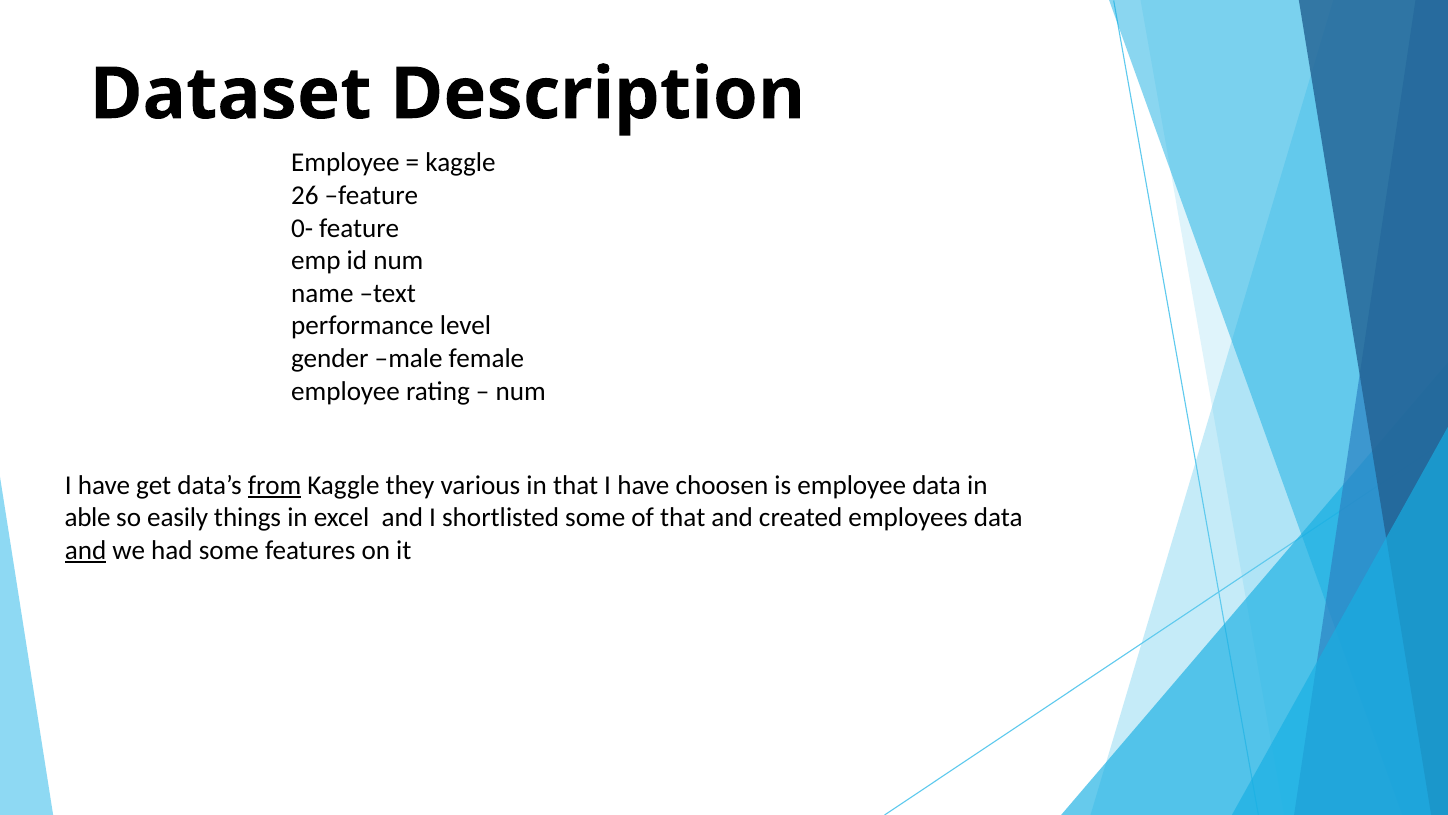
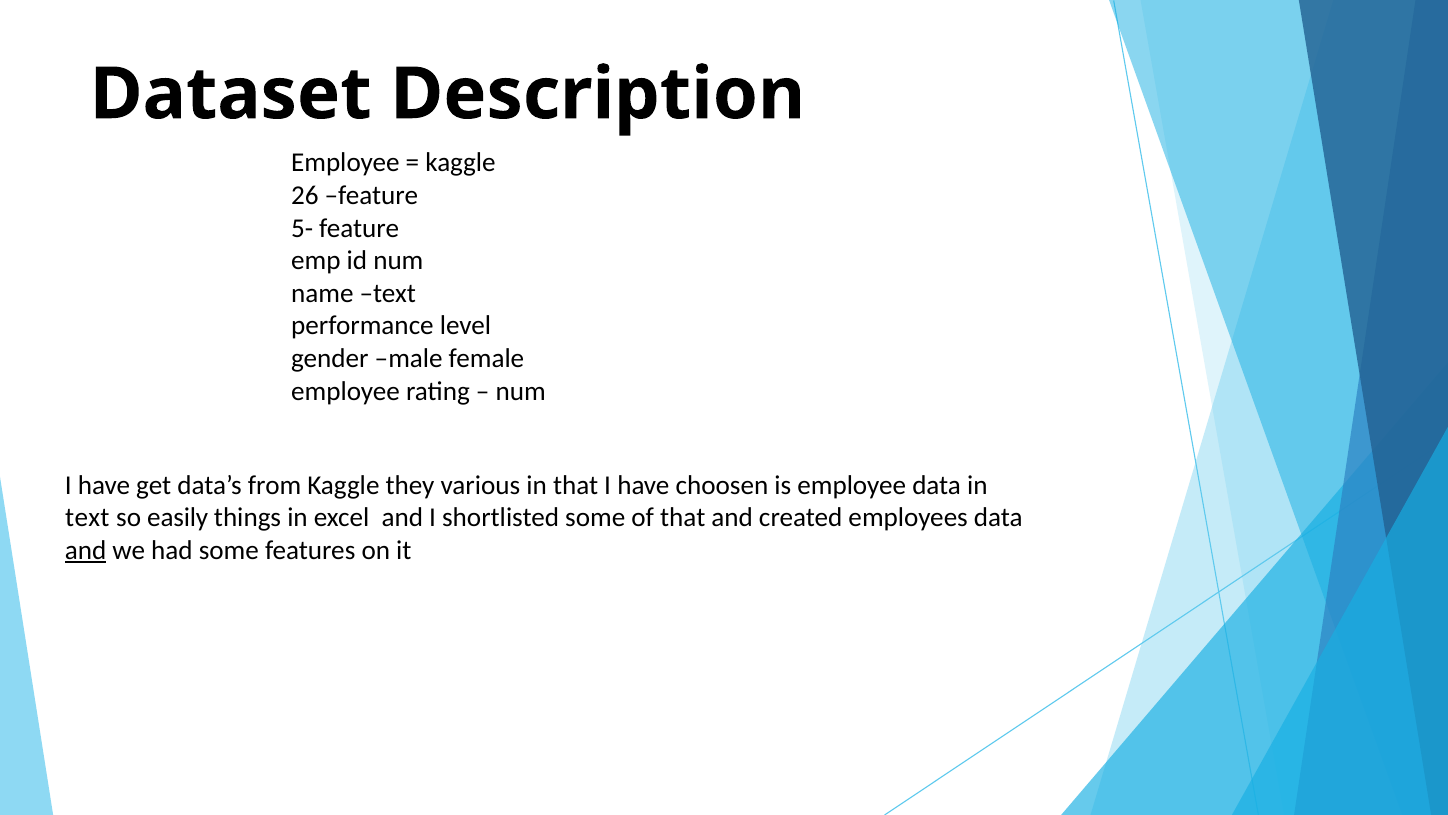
0-: 0- -> 5-
from underline: present -> none
able at (88, 518): able -> text
